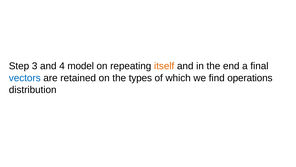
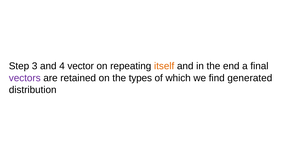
model: model -> vector
vectors colour: blue -> purple
operations: operations -> generated
